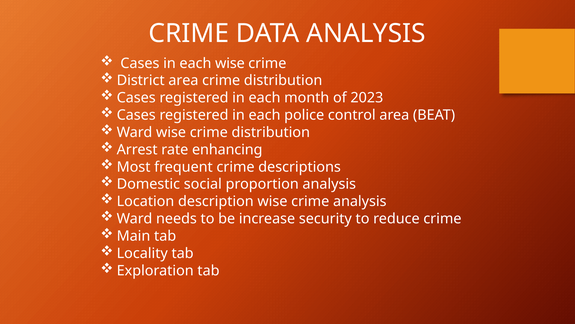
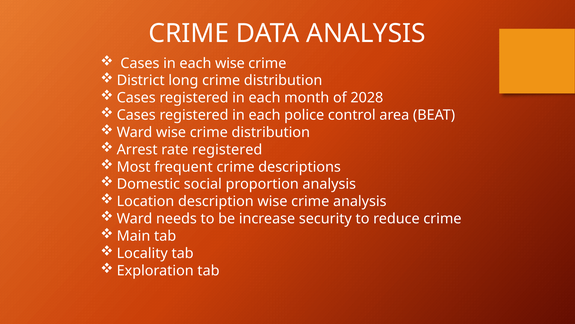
District area: area -> long
2023: 2023 -> 2028
rate enhancing: enhancing -> registered
